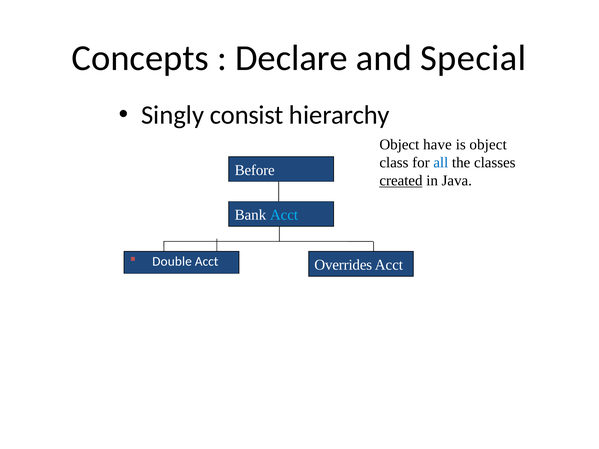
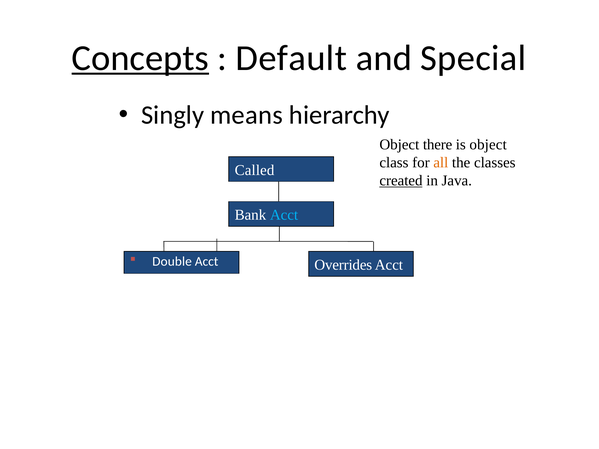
Concepts underline: none -> present
Declare: Declare -> Default
consist: consist -> means
have: have -> there
all colour: blue -> orange
Before: Before -> Called
